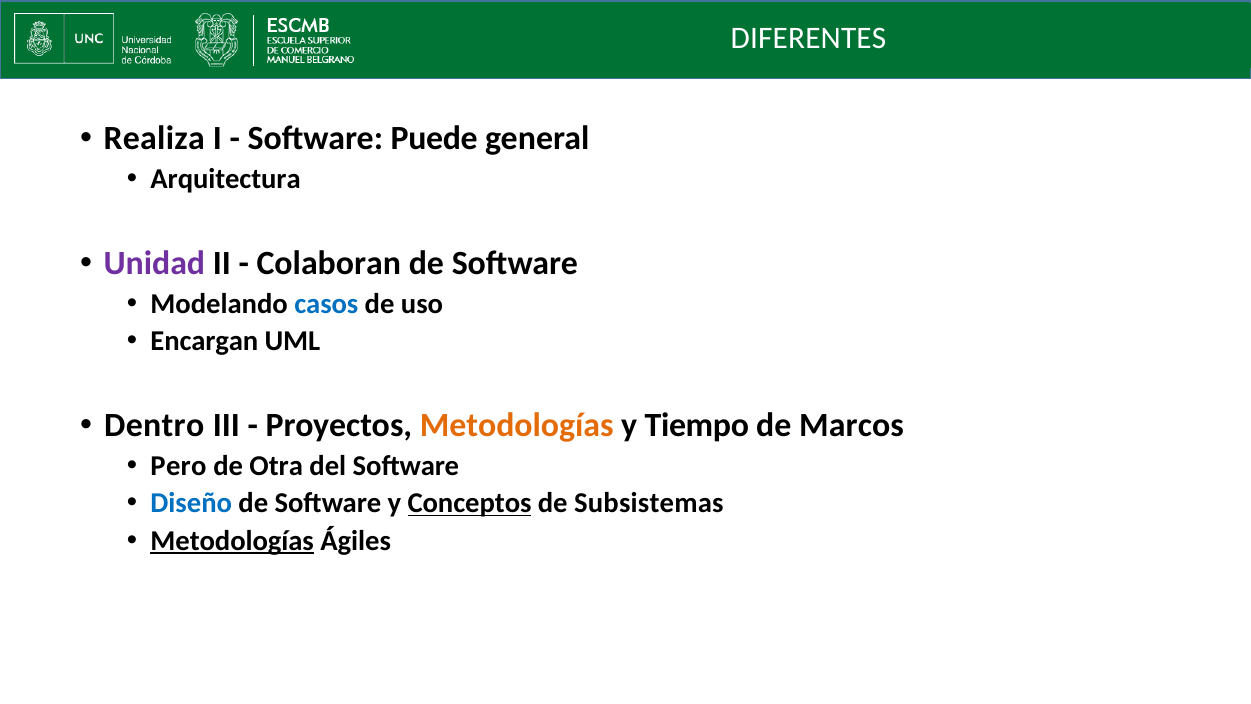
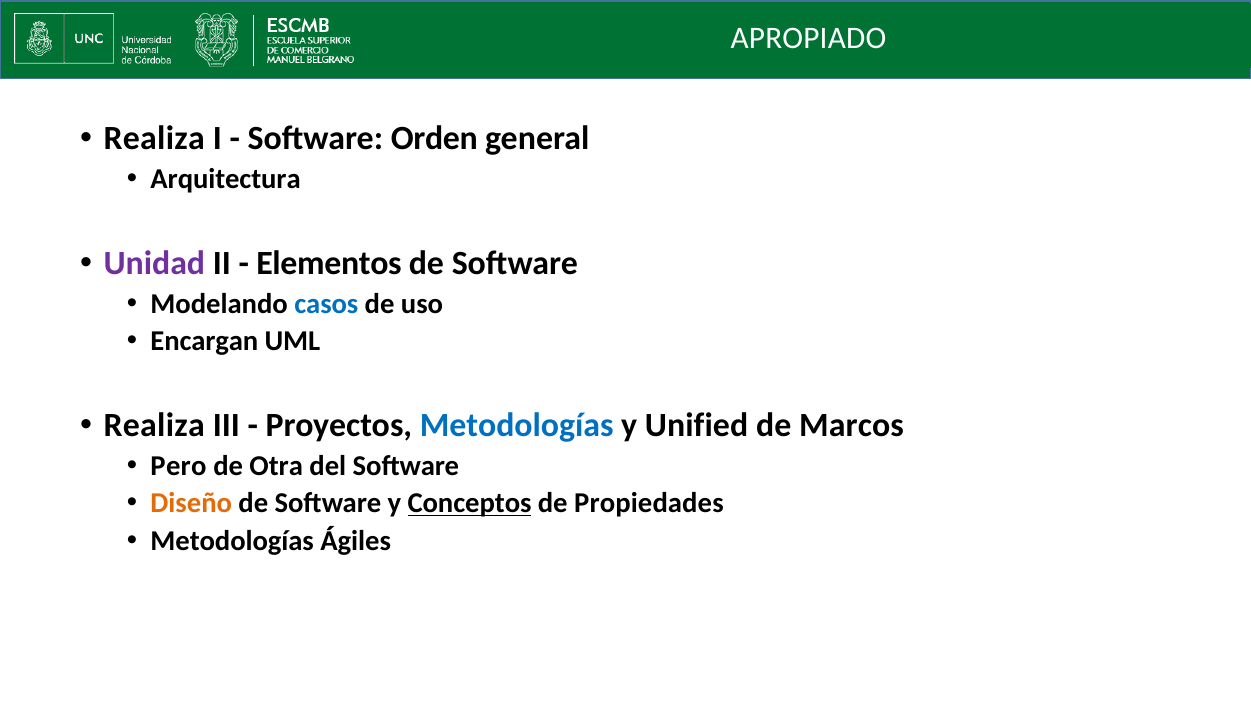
DIFERENTES: DIFERENTES -> APROPIADO
Puede: Puede -> Orden
Colaboran: Colaboran -> Elementos
Dentro at (154, 425): Dentro -> Realiza
Metodologías at (517, 425) colour: orange -> blue
Tiempo: Tiempo -> Unified
Diseño colour: blue -> orange
Subsistemas: Subsistemas -> Propiedades
Metodologías at (232, 540) underline: present -> none
